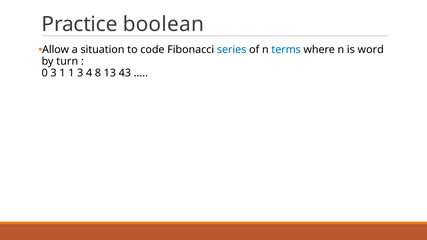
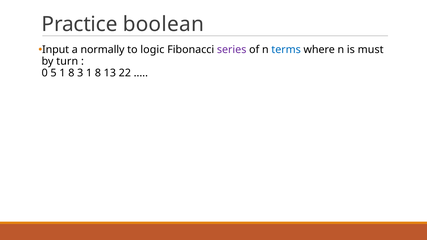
Allow: Allow -> Input
situation: situation -> normally
code: code -> logic
series colour: blue -> purple
word: word -> must
0 3: 3 -> 5
1 at (71, 73): 1 -> 8
3 4: 4 -> 1
43: 43 -> 22
